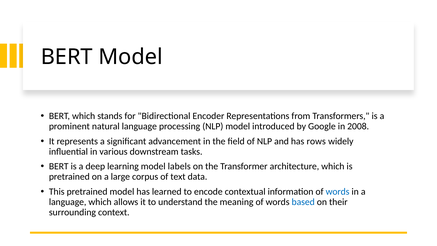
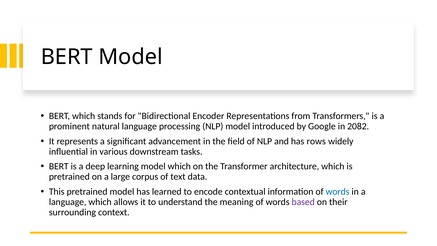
2008: 2008 -> 2082
model labels: labels -> which
based colour: blue -> purple
